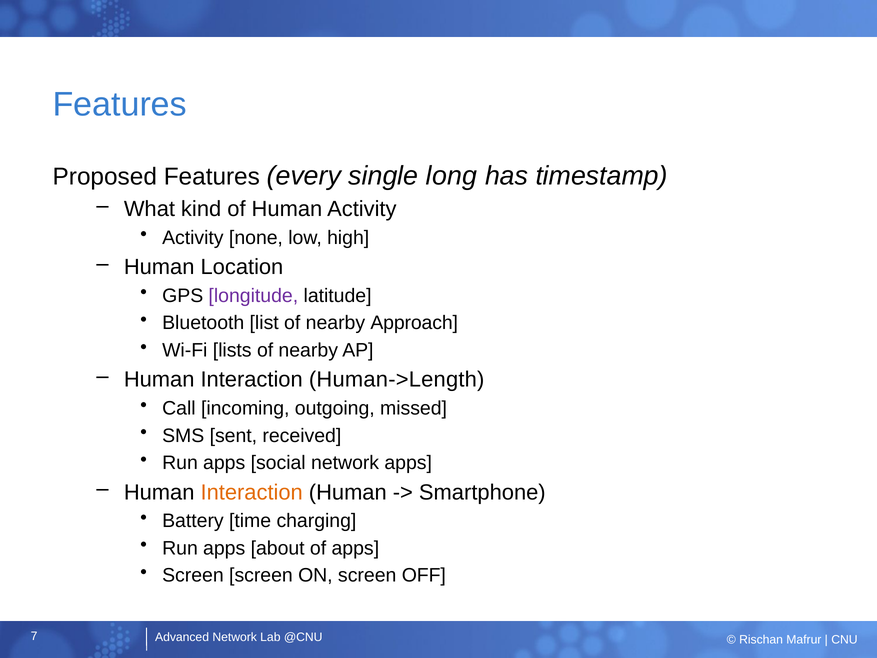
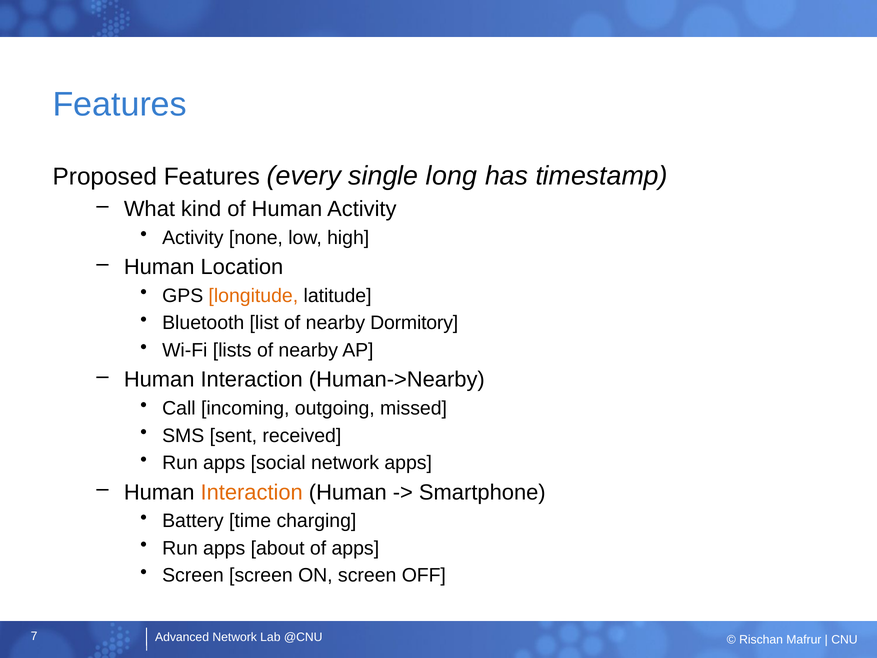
longitude colour: purple -> orange
Approach: Approach -> Dormitory
Human->Length: Human->Length -> Human->Nearby
